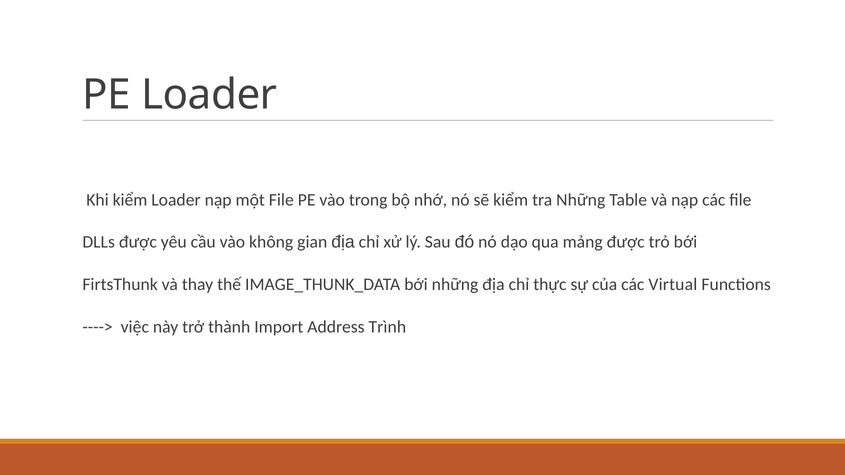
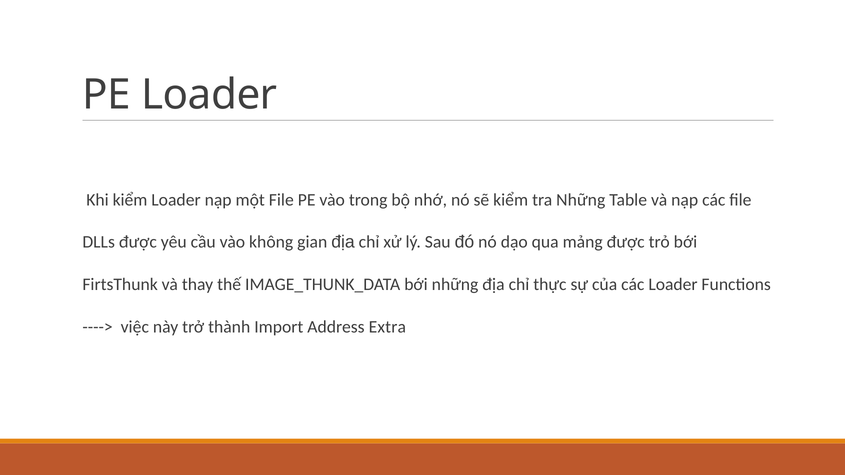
các Virtual: Virtual -> Loader
Trình: Trình -> Extra
